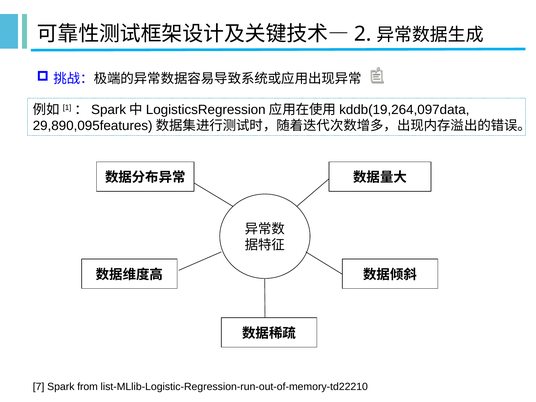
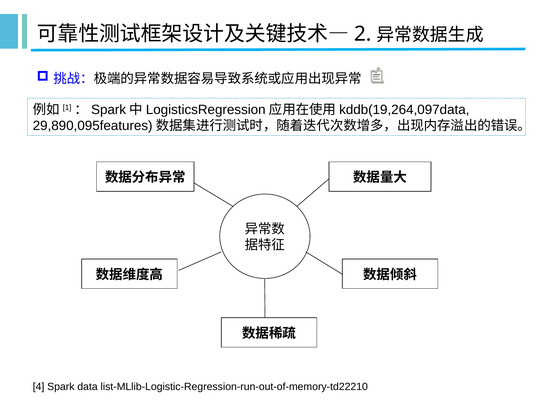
7: 7 -> 4
from: from -> data
